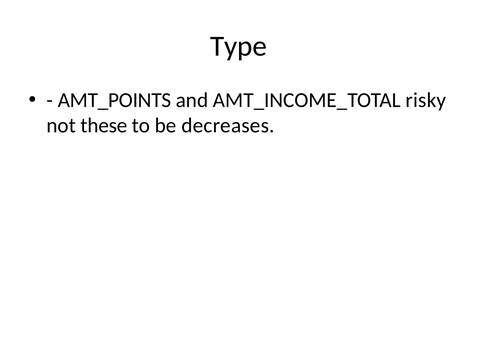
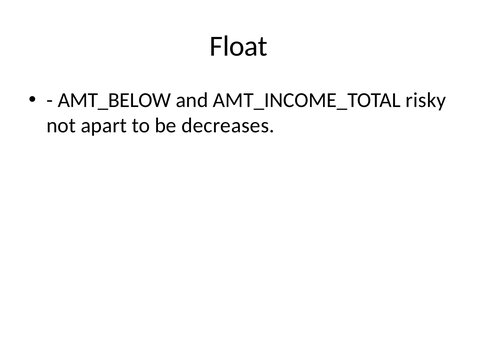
Type: Type -> Float
AMT_POINTS: AMT_POINTS -> AMT_BELOW
these: these -> apart
